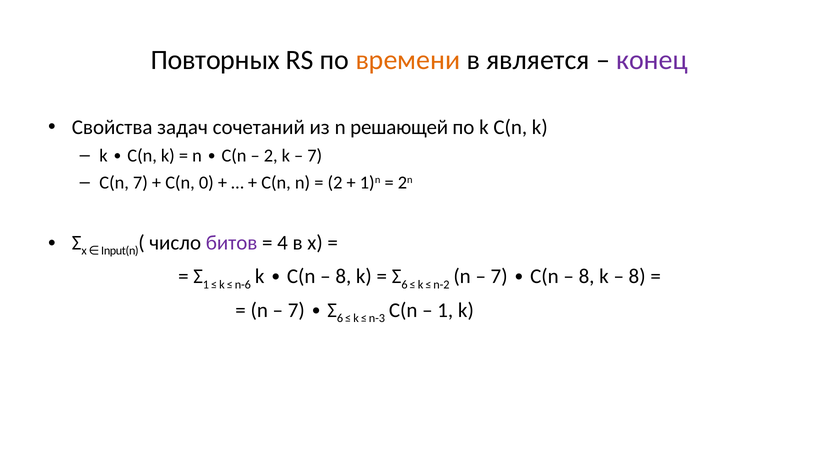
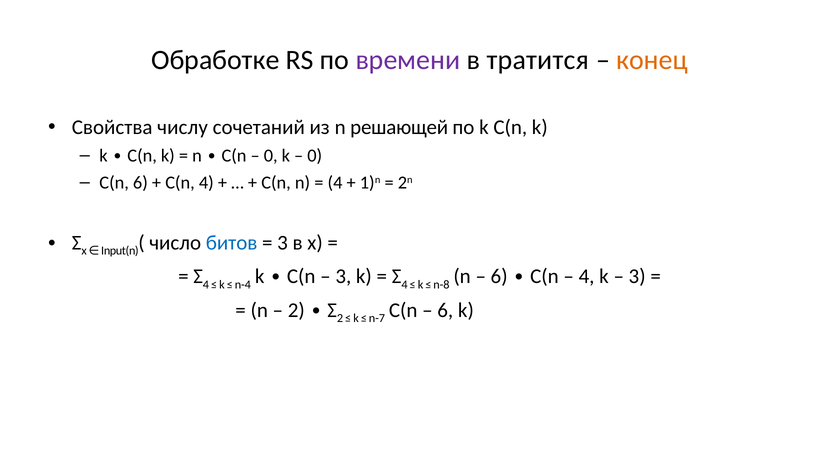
Повторных: Повторных -> Обработке
времени colour: orange -> purple
является: является -> тратится
конец colour: purple -> orange
задач: задач -> числу
2 at (271, 156): 2 -> 0
7 at (315, 156): 7 -> 0
C(n 7: 7 -> 6
C(n 0: 0 -> 4
2 at (335, 183): 2 -> 4
битов at (232, 243) colour: purple -> blue
4 at (283, 243): 4 -> 3
1 at (206, 285): 1 -> 4
n-6: n-6 -> n-4
8 at (343, 276): 8 -> 3
6 at (404, 285): 6 -> 4
n-2: n-2 -> n-8
7 at (499, 276): 7 -> 6
8 at (587, 276): 8 -> 4
8 at (637, 276): 8 -> 3
7 at (296, 310): 7 -> 2
6 at (340, 318): 6 -> 2
n-3: n-3 -> n-7
1 at (445, 310): 1 -> 6
